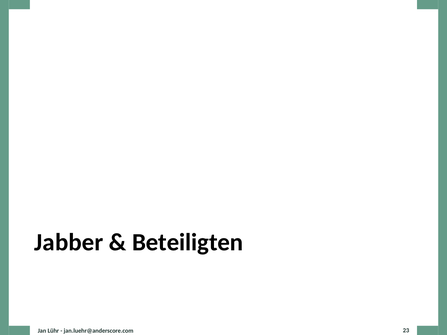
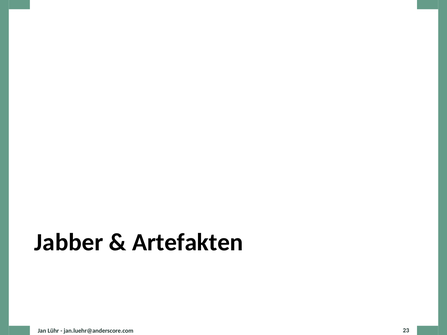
Beteiligten: Beteiligten -> Artefakten
